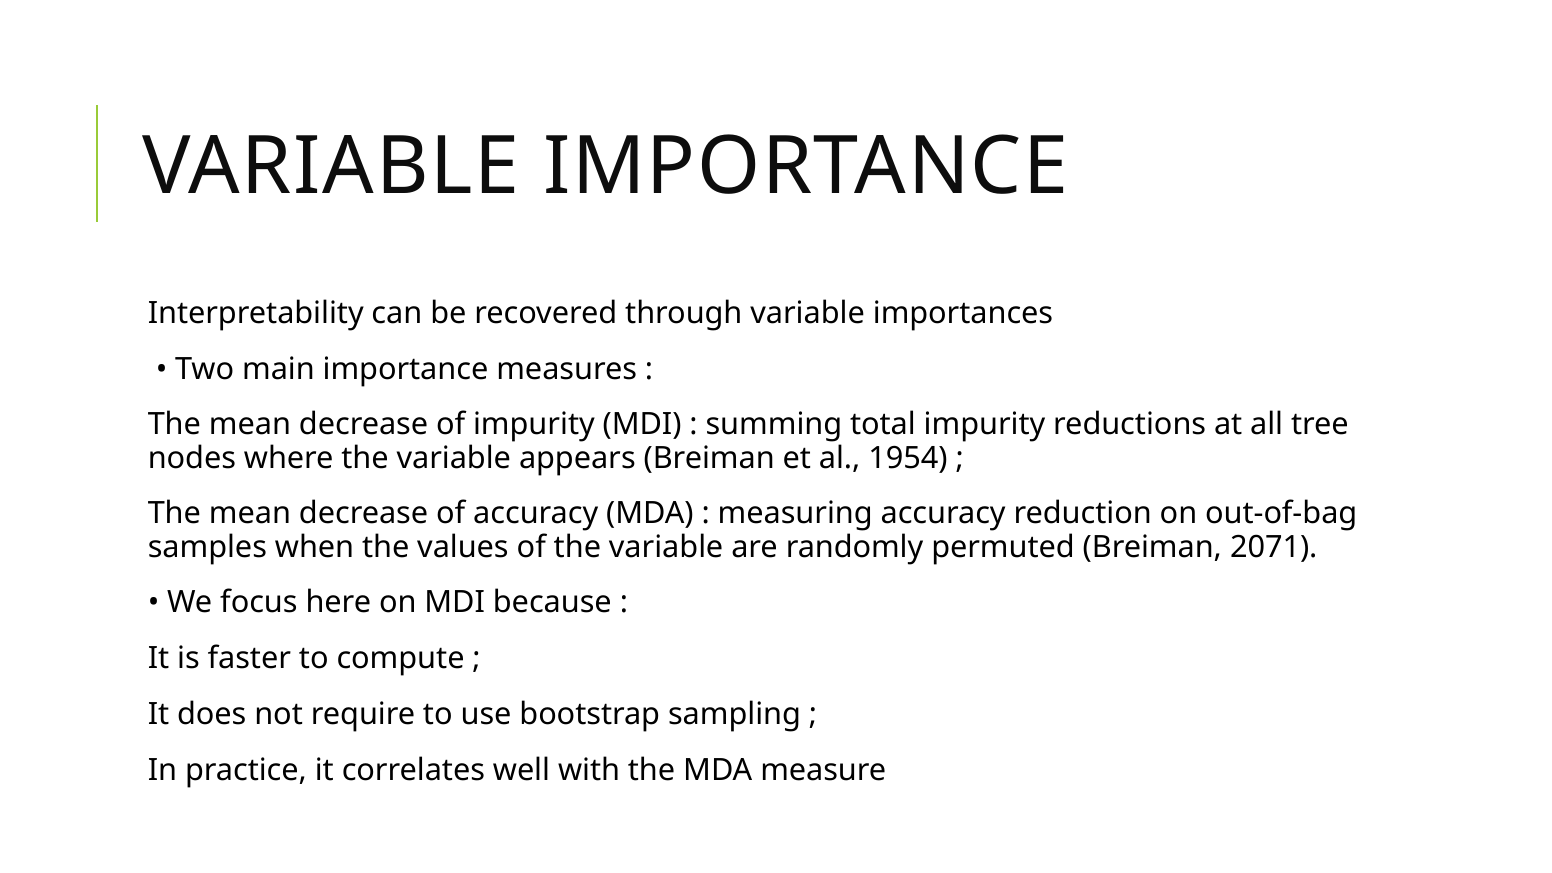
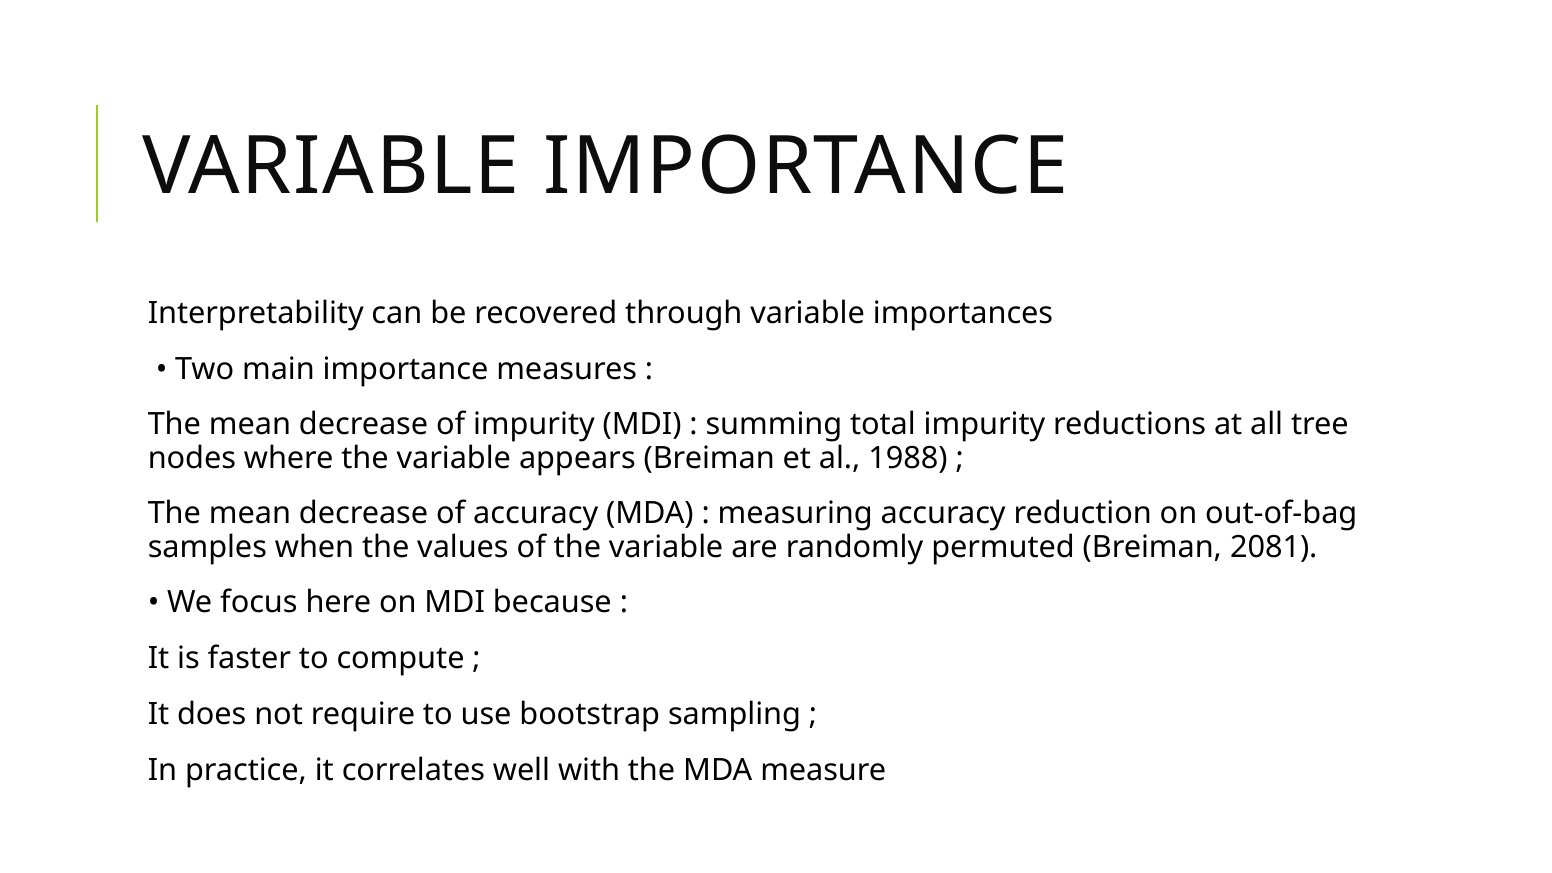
1954: 1954 -> 1988
2071: 2071 -> 2081
